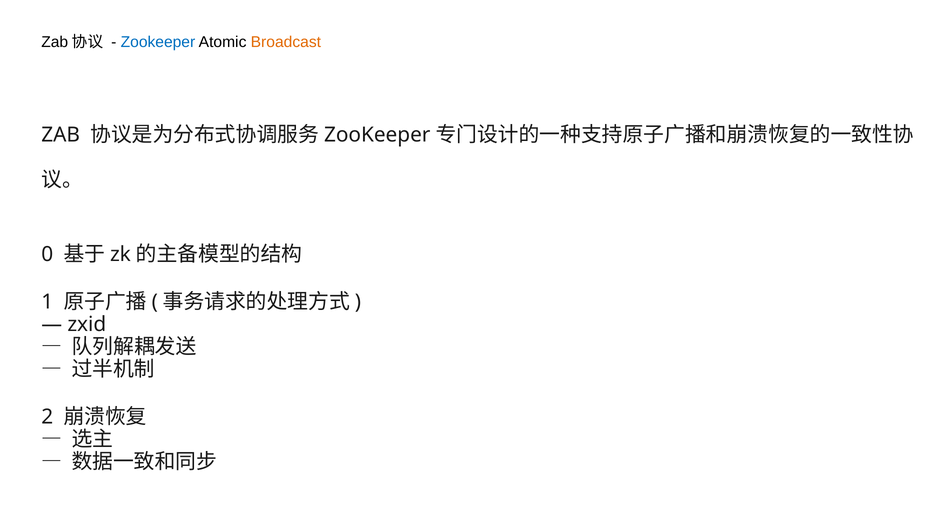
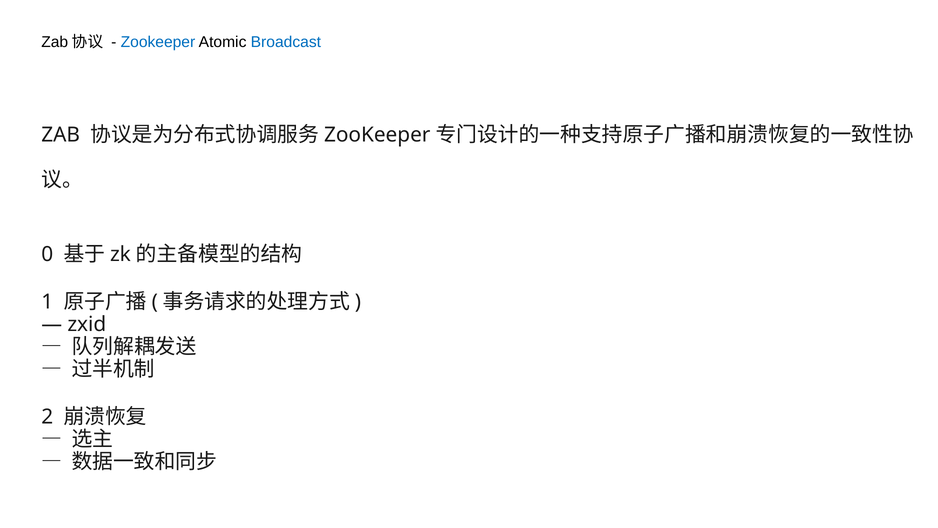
Broadcast colour: orange -> blue
